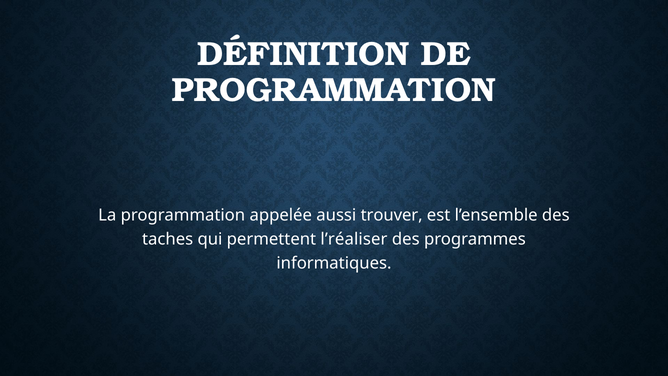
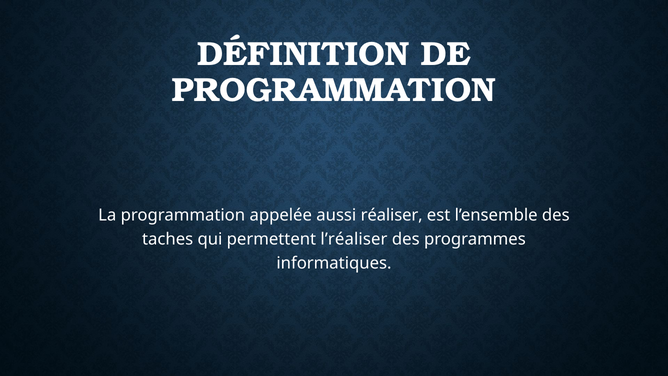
trouver: trouver -> réaliser
